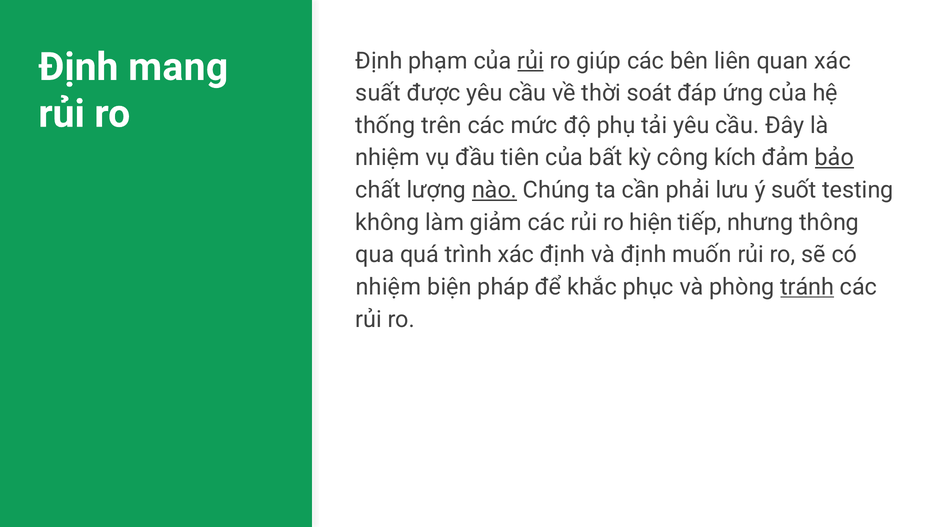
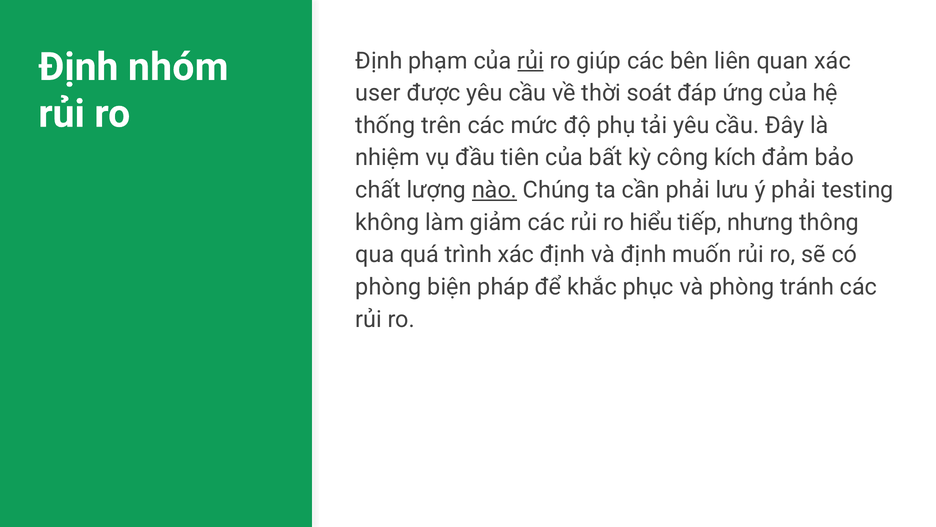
mang: mang -> nhóm
suất: suất -> user
bảo underline: present -> none
ý suốt: suốt -> phải
hiện: hiện -> hiểu
nhiệm at (388, 287): nhiệm -> phòng
tránh underline: present -> none
